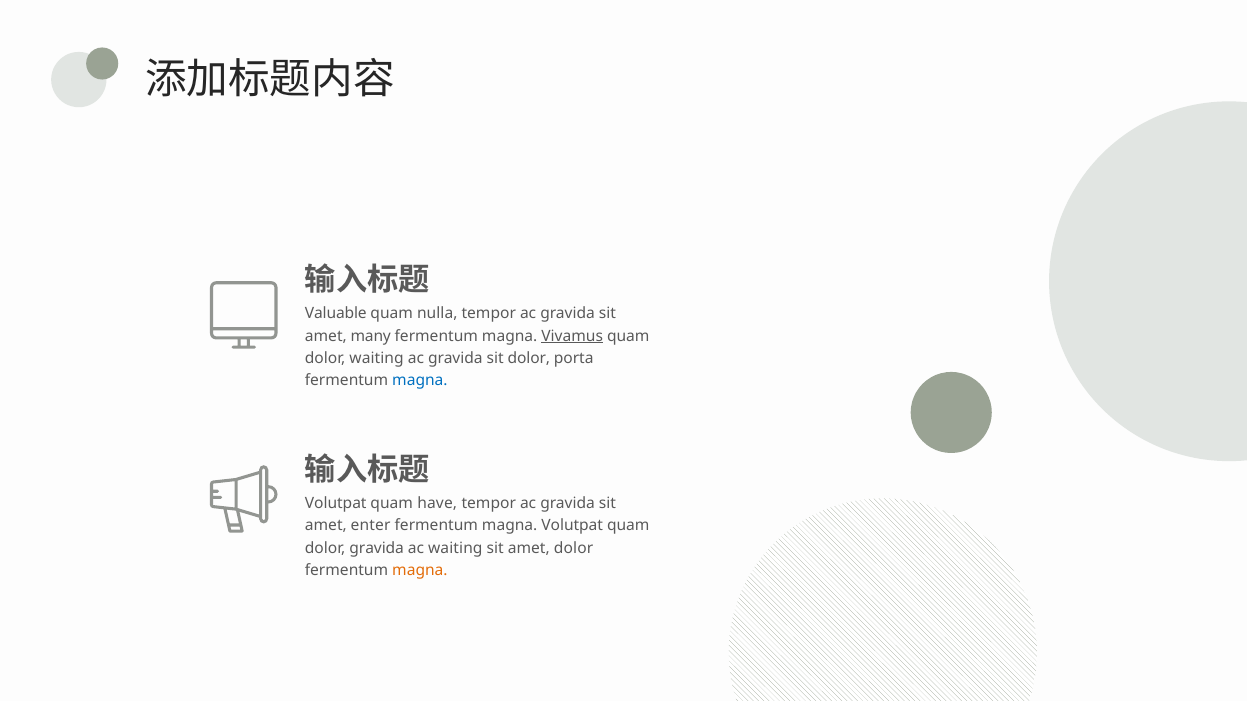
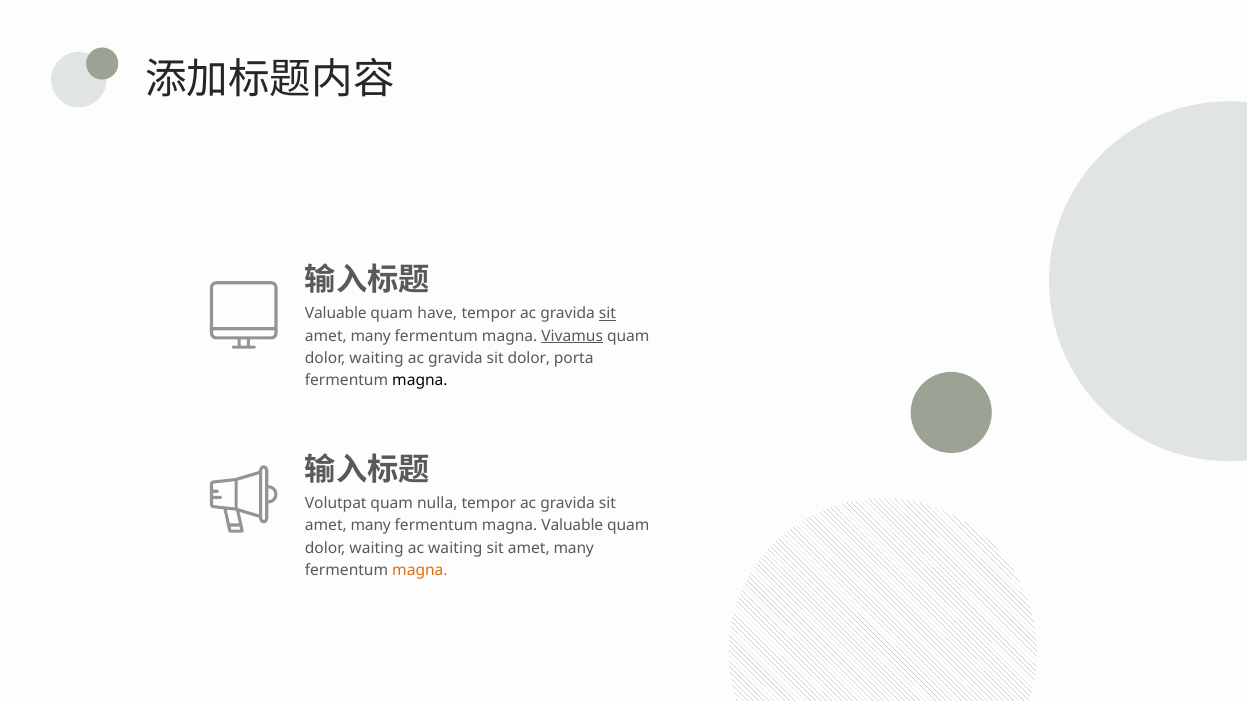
nulla: nulla -> have
sit at (608, 314) underline: none -> present
magna at (420, 381) colour: blue -> black
have: have -> nulla
enter at (371, 526): enter -> many
magna Volutpat: Volutpat -> Valuable
gravida at (377, 548): gravida -> waiting
dolor at (574, 548): dolor -> many
